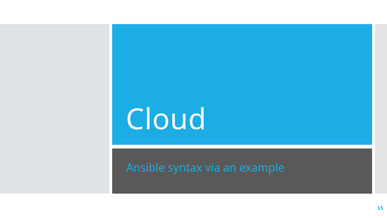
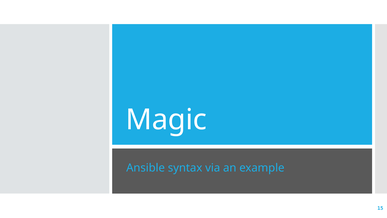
Cloud: Cloud -> Magic
